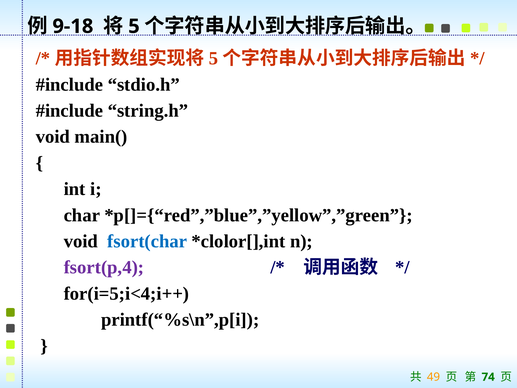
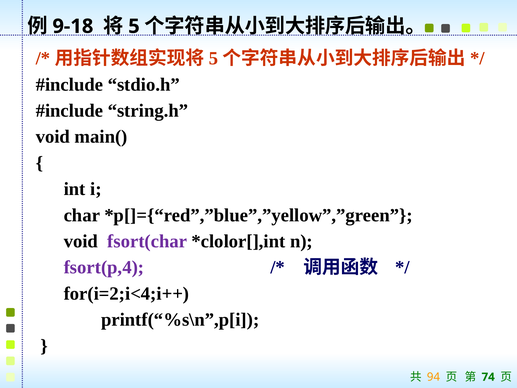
fsort(char colour: blue -> purple
for(i=5;i<4;i++: for(i=5;i<4;i++ -> for(i=2;i<4;i++
49: 49 -> 94
